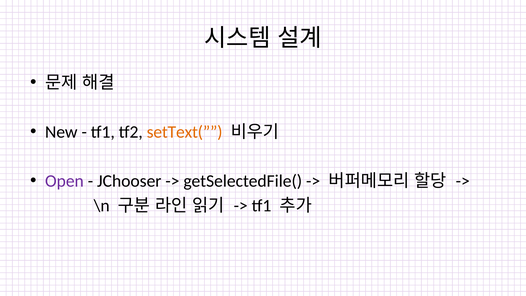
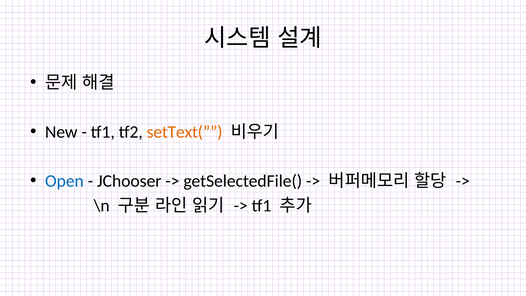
Open colour: purple -> blue
